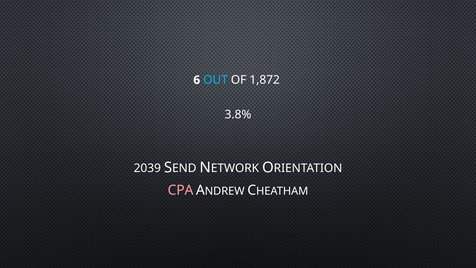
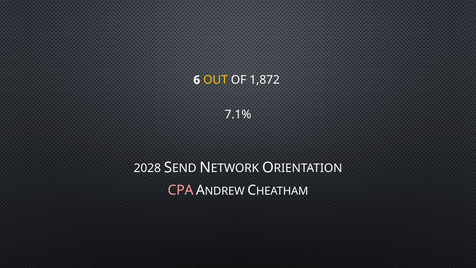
OUT colour: light blue -> yellow
3.8%: 3.8% -> 7.1%
2039: 2039 -> 2028
